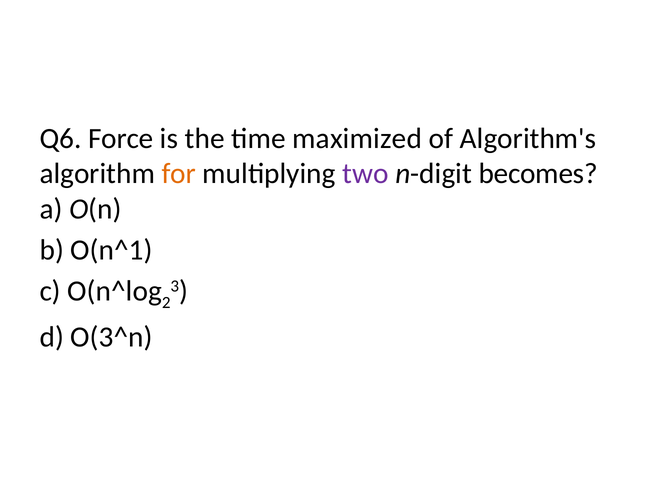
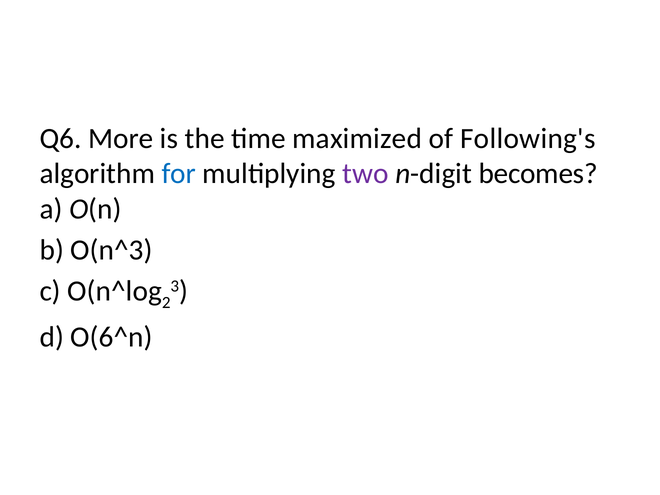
Force: Force -> More
Algorithm's: Algorithm's -> Following's
for colour: orange -> blue
O(n^1: O(n^1 -> O(n^3
O(3^n: O(3^n -> O(6^n
